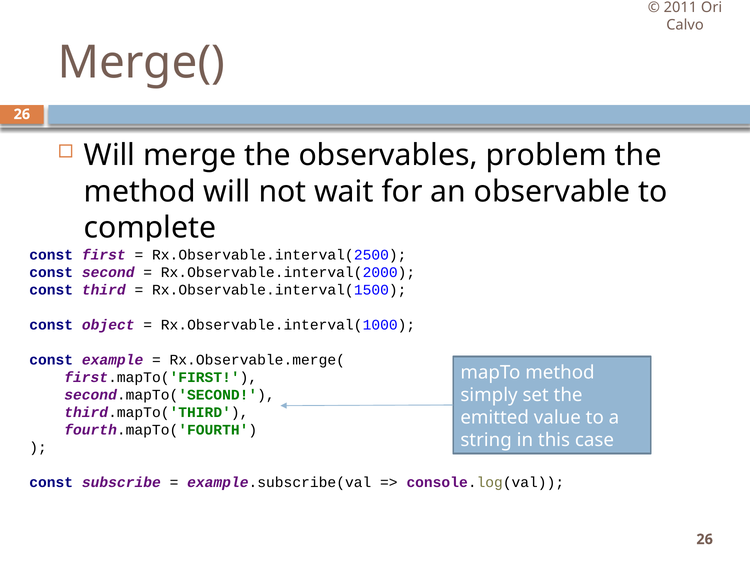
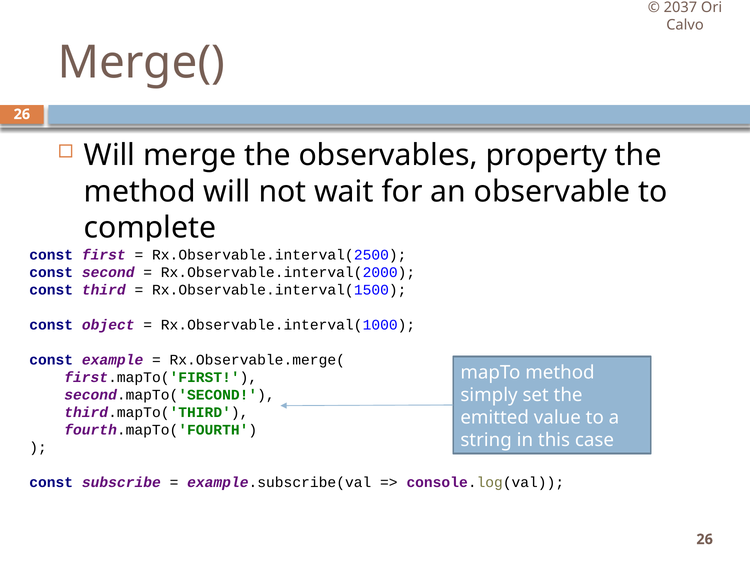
2011: 2011 -> 2037
problem: problem -> property
